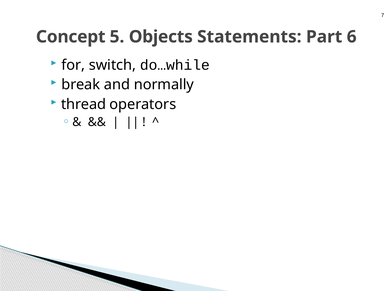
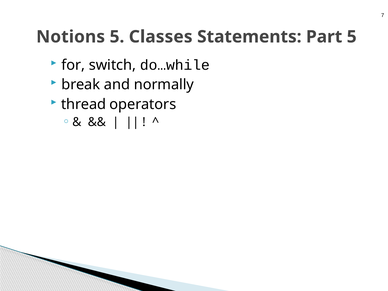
Concept: Concept -> Notions
Objects: Objects -> Classes
Part 6: 6 -> 5
